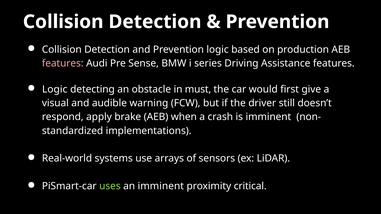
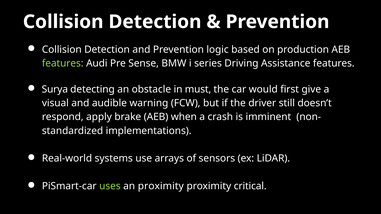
features at (63, 63) colour: pink -> light green
Logic at (55, 89): Logic -> Surya
an imminent: imminent -> proximity
